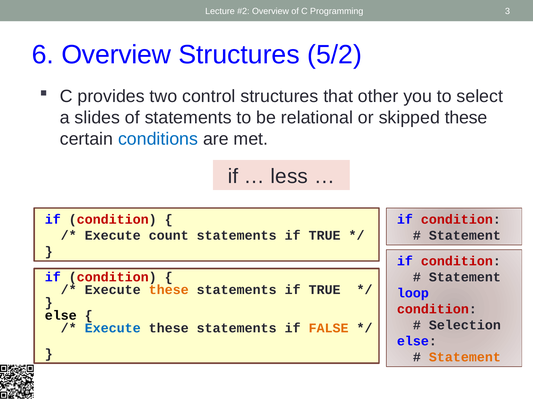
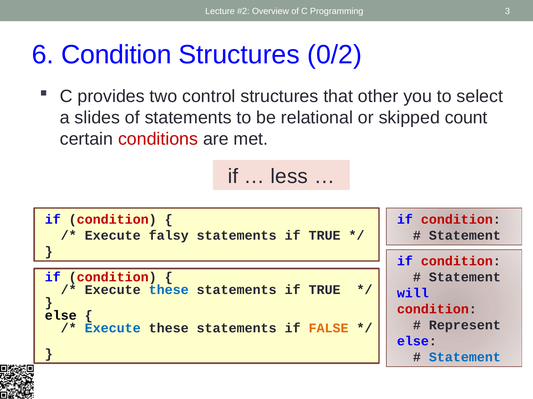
6 Overview: Overview -> Condition
5/2: 5/2 -> 0/2
skipped these: these -> count
conditions colour: blue -> red
count: count -> falsy
these at (169, 290) colour: orange -> blue
loop: loop -> will
Selection: Selection -> Represent
Statement at (465, 358) colour: orange -> blue
